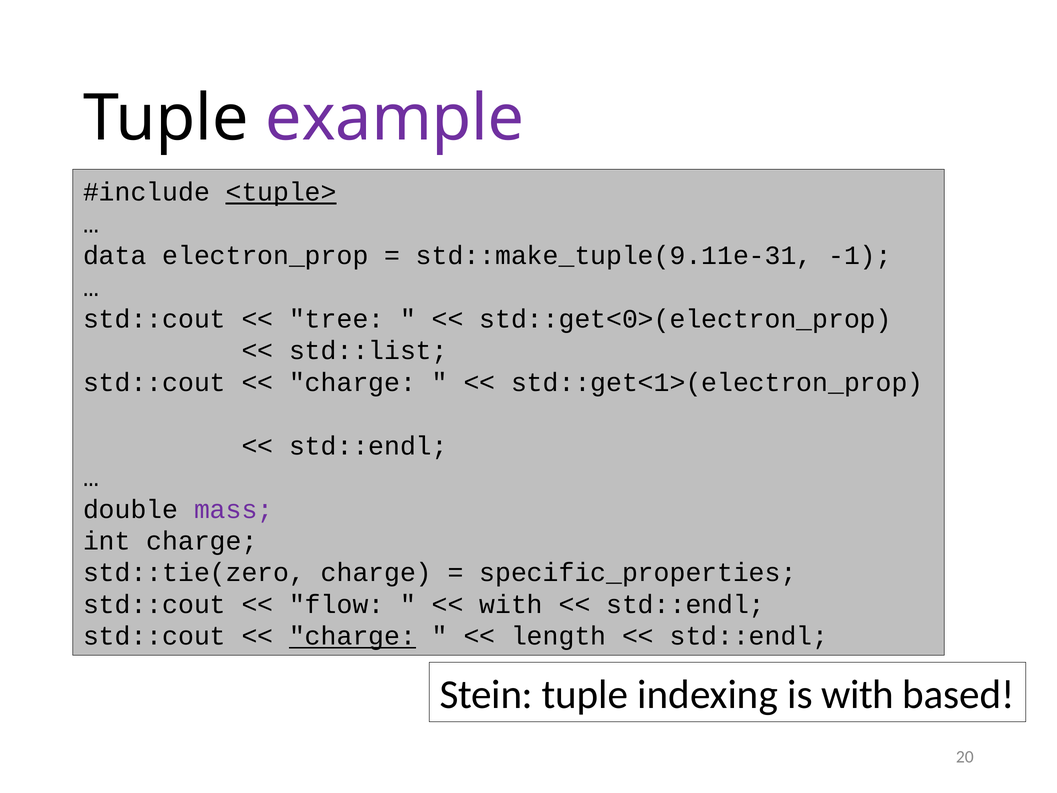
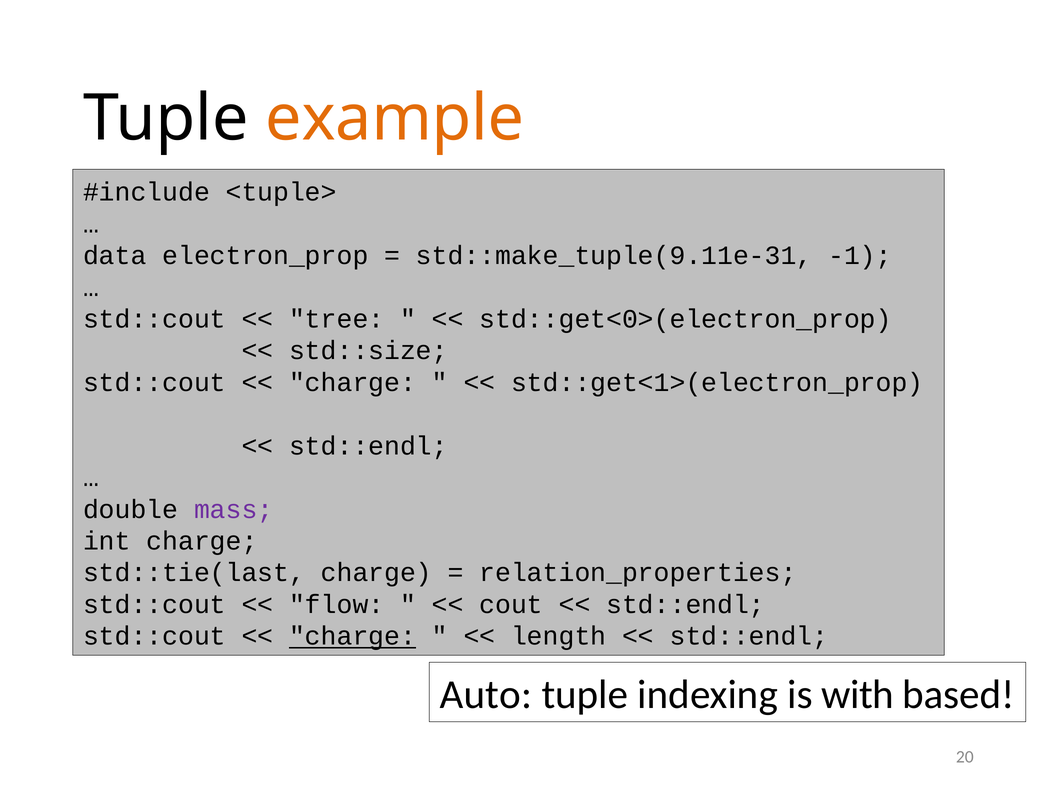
example colour: purple -> orange
<tuple> underline: present -> none
std::list: std::list -> std::size
std::tie(zero: std::tie(zero -> std::tie(last
specific_properties: specific_properties -> relation_properties
with at (511, 604): with -> cout
Stein: Stein -> Auto
